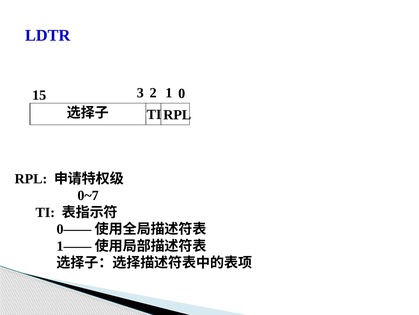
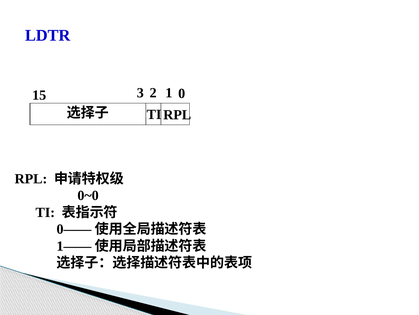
0~7: 0~7 -> 0~0
